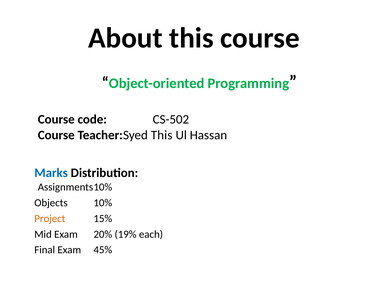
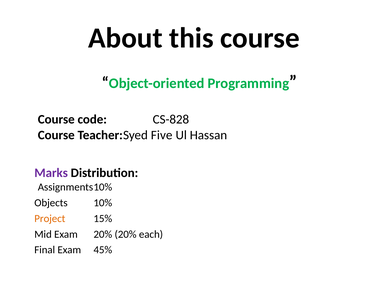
CS-502: CS-502 -> CS-828
This at (162, 135): This -> Five
Marks colour: blue -> purple
20% 19%: 19% -> 20%
